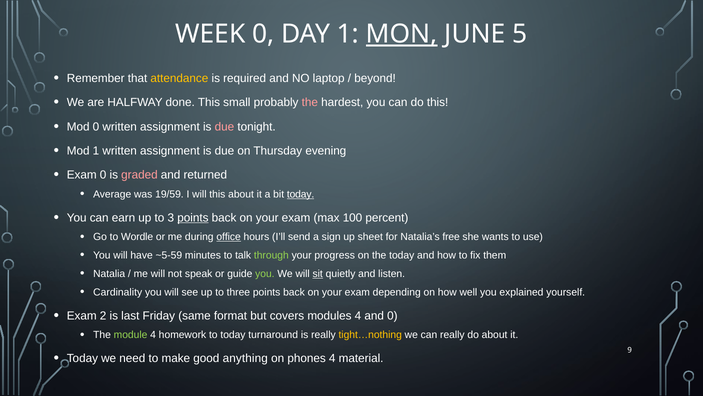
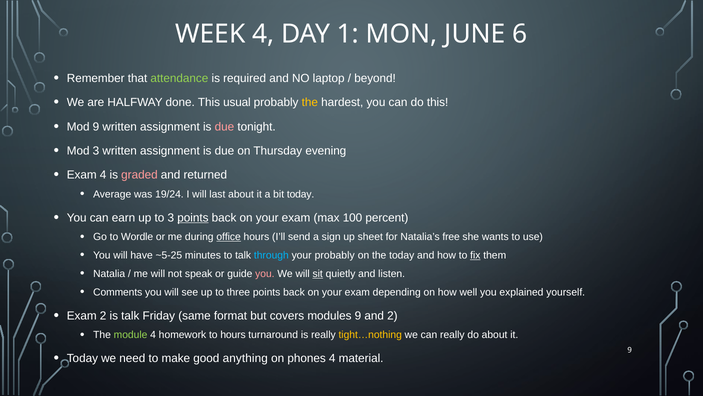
WEEK 0: 0 -> 4
MON underline: present -> none
5: 5 -> 6
attendance colour: yellow -> light green
small: small -> usual
the at (310, 102) colour: pink -> yellow
Mod 0: 0 -> 9
Mod 1: 1 -> 3
Exam 0: 0 -> 4
19/59: 19/59 -> 19/24
will this: this -> last
today at (301, 194) underline: present -> none
~5-59: ~5-59 -> ~5-25
through colour: light green -> light blue
your progress: progress -> probably
fix underline: none -> present
you at (265, 273) colour: light green -> pink
Cardinality: Cardinality -> Comments
is last: last -> talk
modules 4: 4 -> 9
and 0: 0 -> 2
to today: today -> hours
